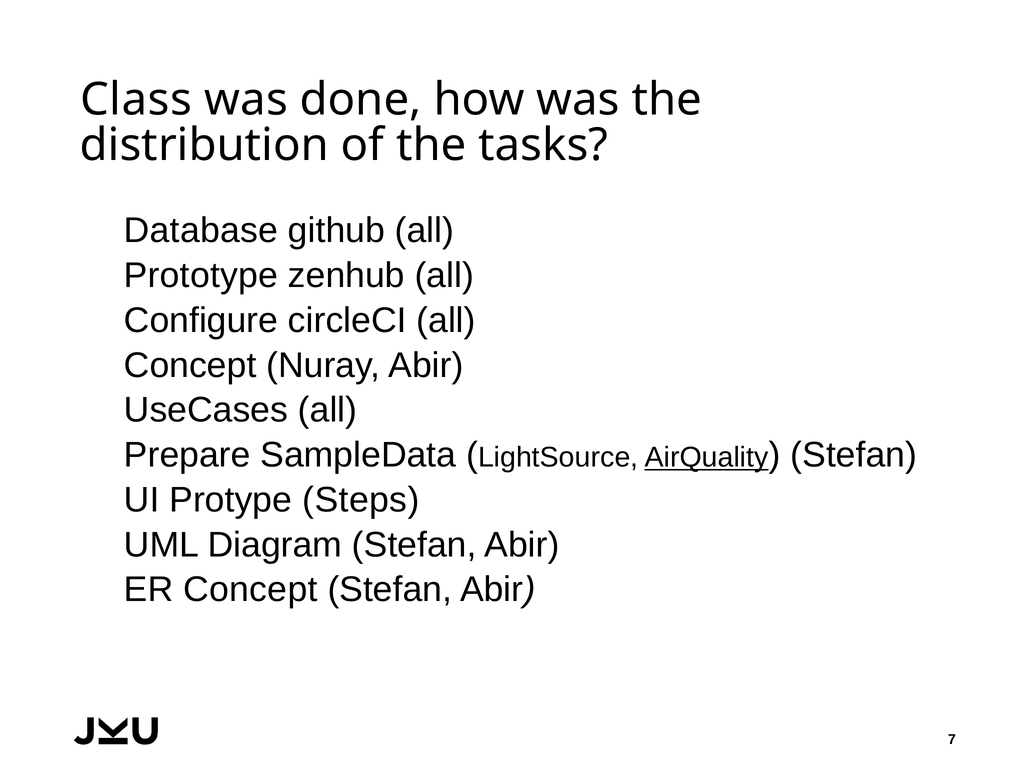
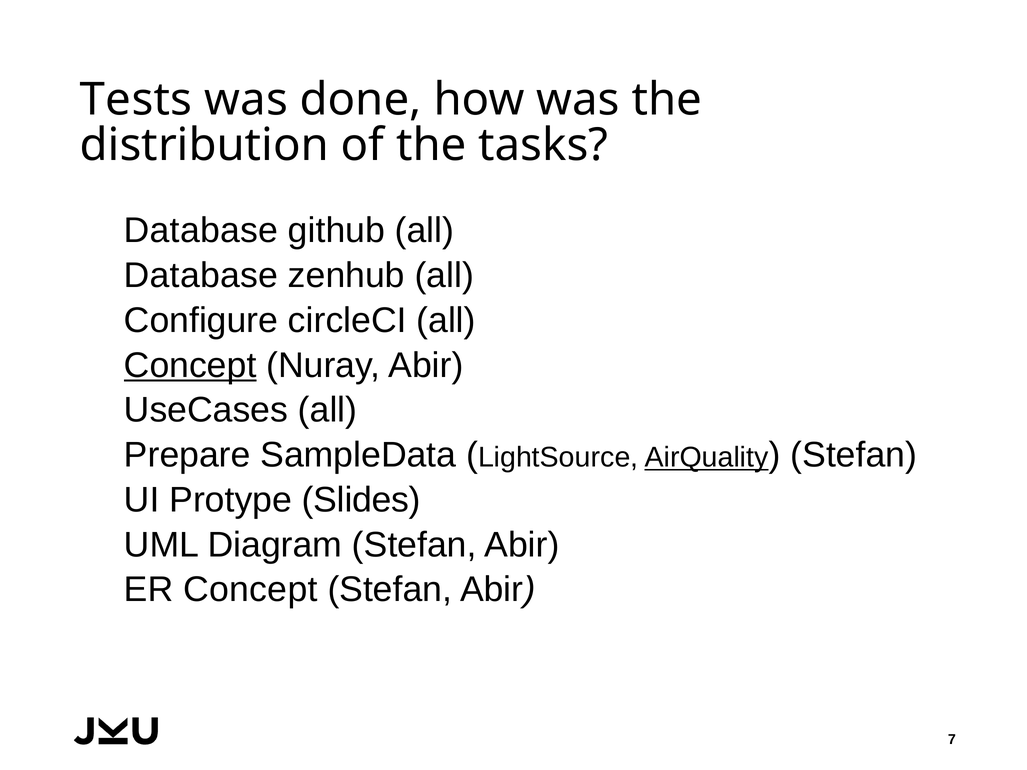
Class: Class -> Tests
Prototype at (201, 276): Prototype -> Database
Concept at (190, 365) underline: none -> present
Steps: Steps -> Slides
